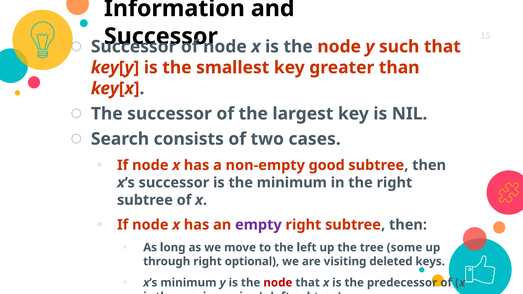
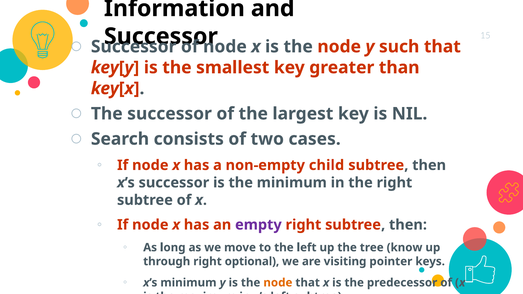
non-empty good: good -> child
some: some -> know
deleted: deleted -> pointer
node at (278, 283) colour: red -> orange
